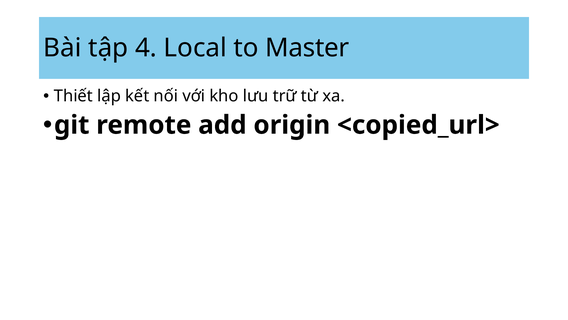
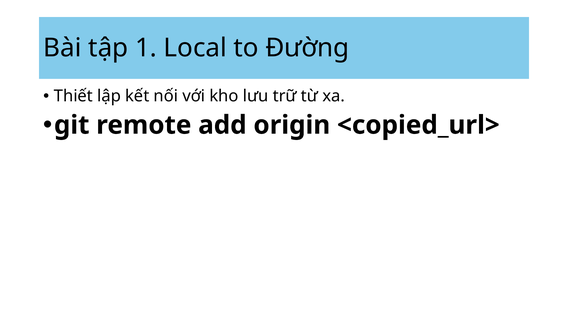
4: 4 -> 1
Master: Master -> Đường
